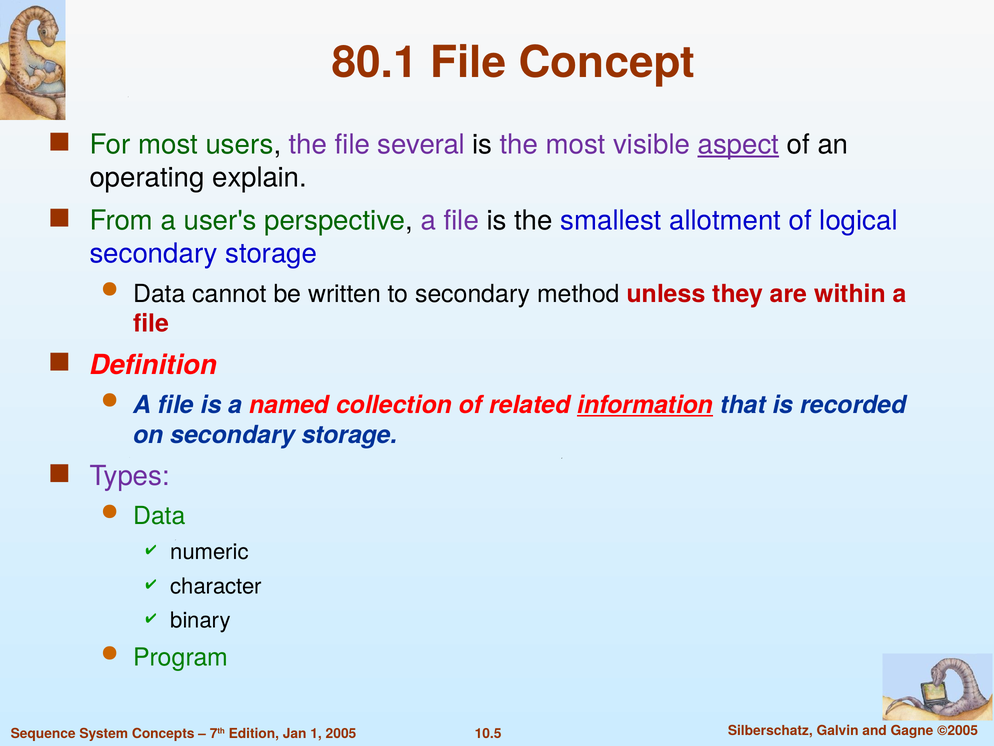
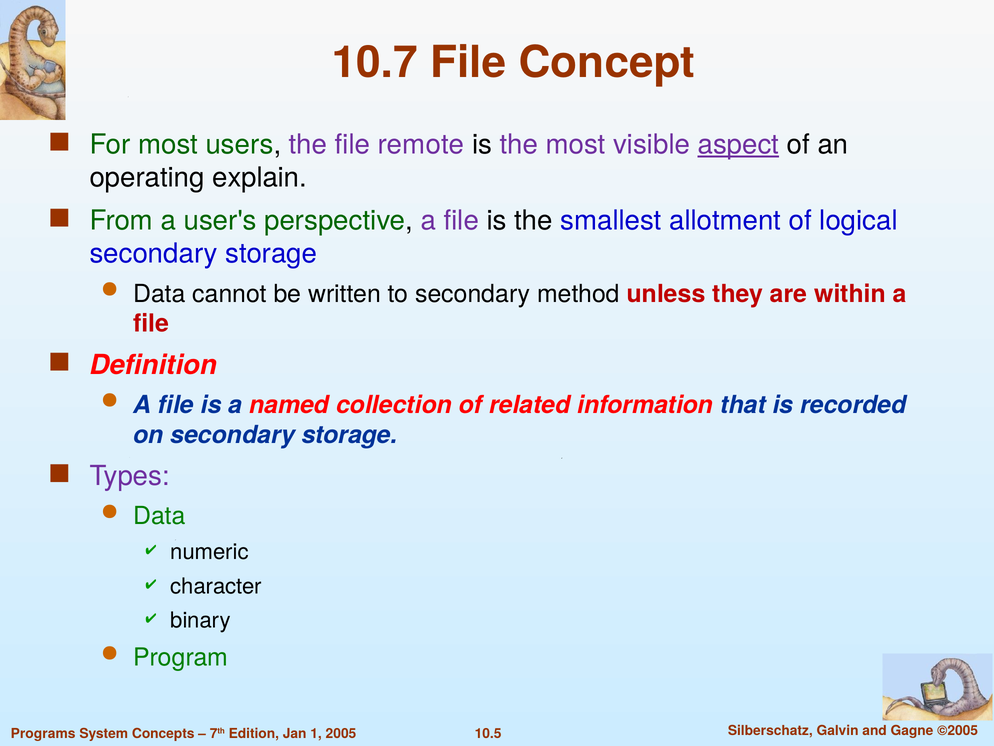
80.1: 80.1 -> 10.7
several: several -> remote
information underline: present -> none
Sequence: Sequence -> Programs
